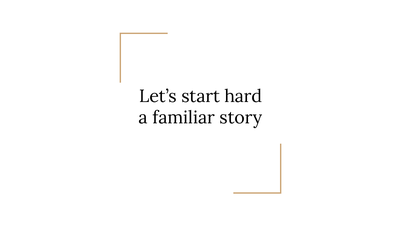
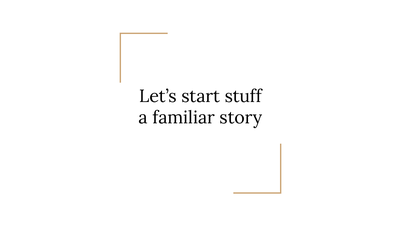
hard: hard -> stuff
